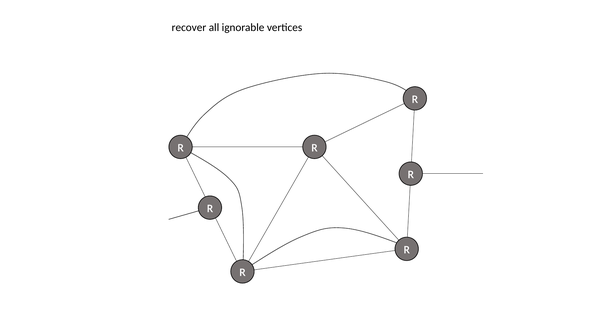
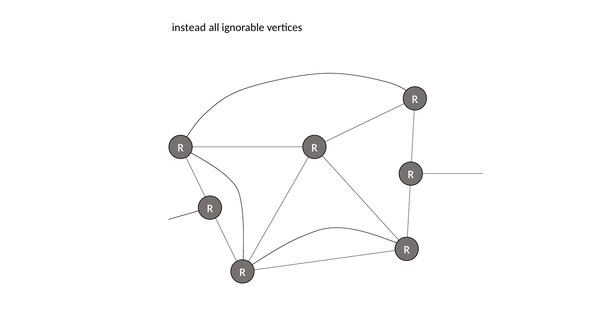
recover: recover -> instead
